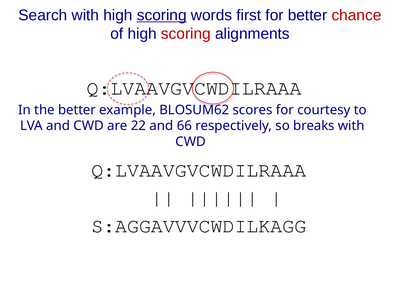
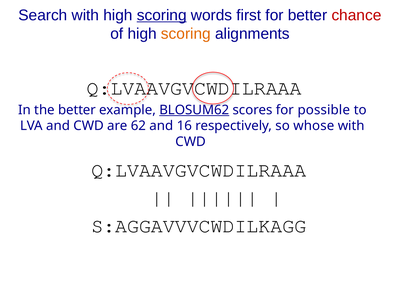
scoring at (186, 34) colour: red -> orange
BLOSUM62 underline: none -> present
courtesy: courtesy -> possible
22: 22 -> 62
66: 66 -> 16
breaks: breaks -> whose
